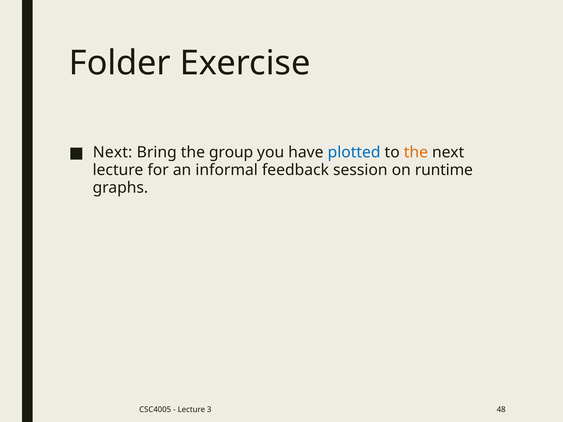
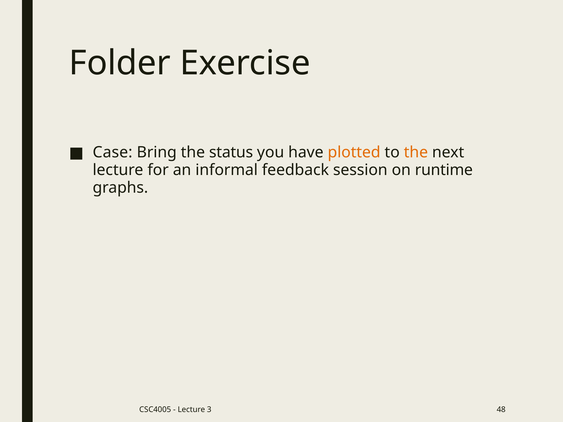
Next at (113, 153): Next -> Case
group: group -> status
plotted colour: blue -> orange
